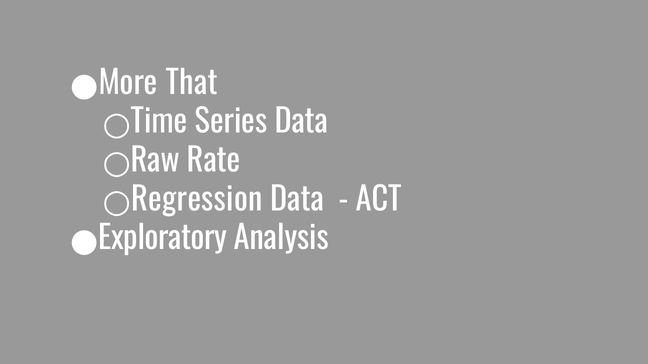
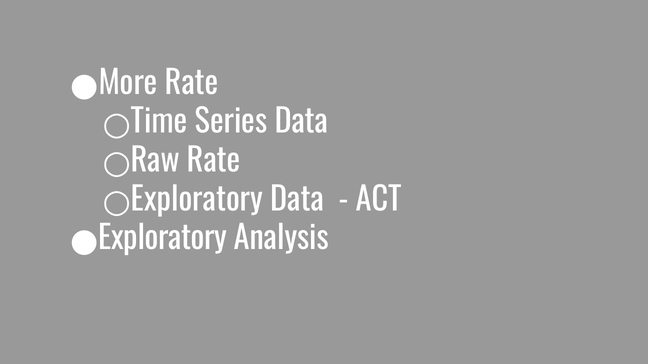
More That: That -> Rate
Regression at (197, 200): Regression -> Exploratory
